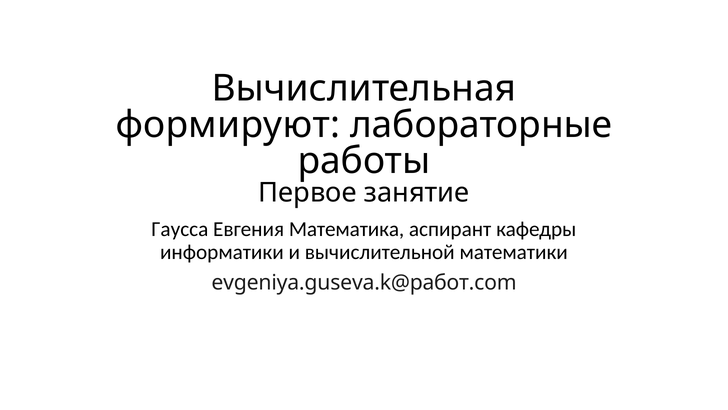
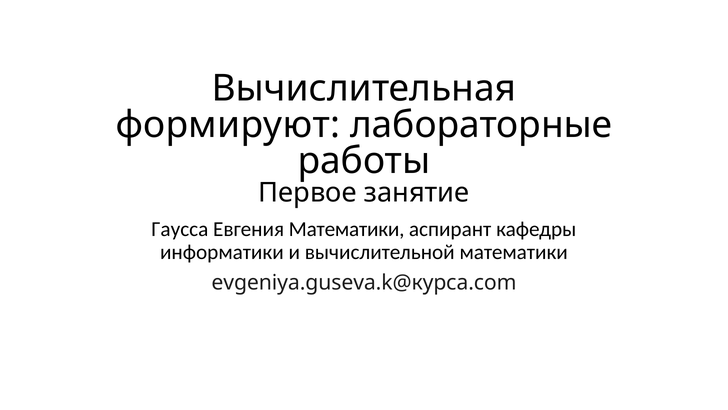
Евгения Математика: Математика -> Математики
evgeniya.guseva.k@работ.com: evgeniya.guseva.k@работ.com -> evgeniya.guseva.k@курса.com
